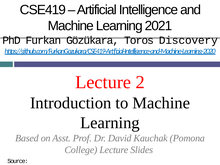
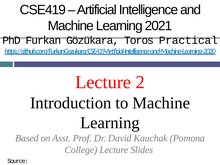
Discovery: Discovery -> Practical
